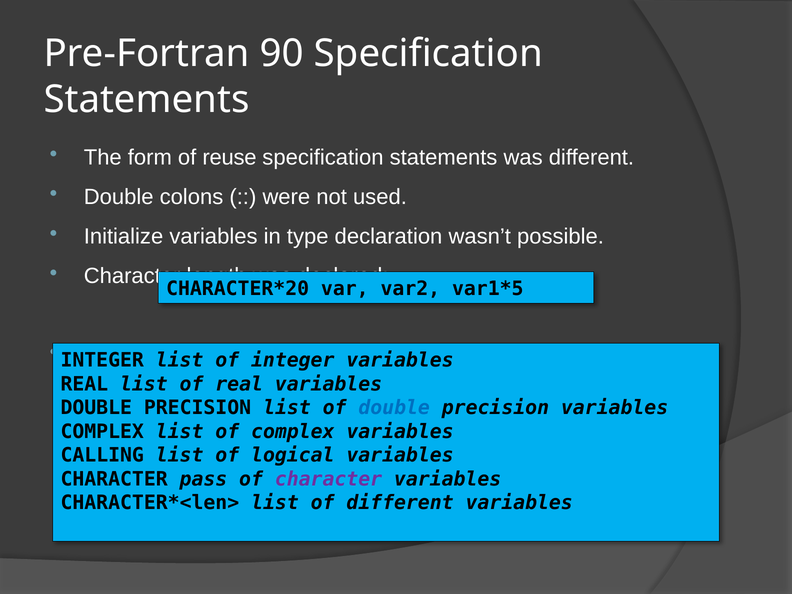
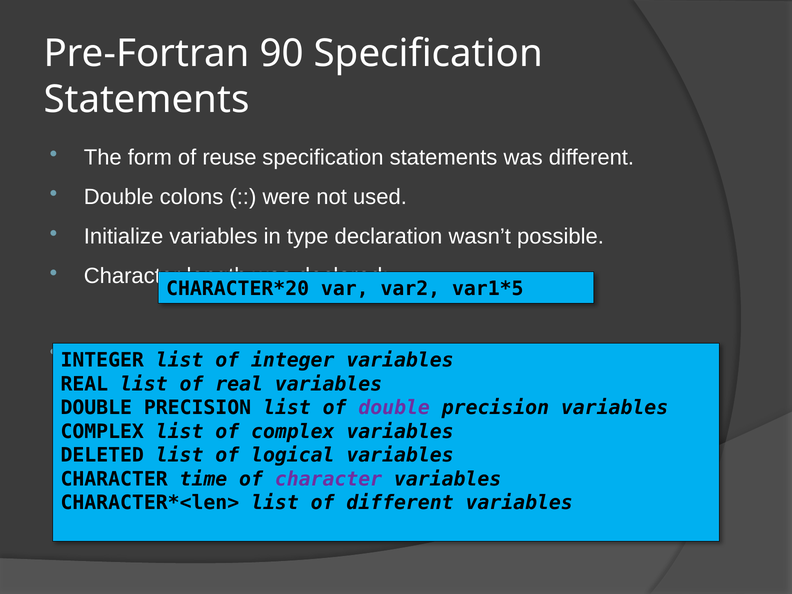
double at (394, 408) colour: blue -> purple
CALLING: CALLING -> DELETED
pass: pass -> time
